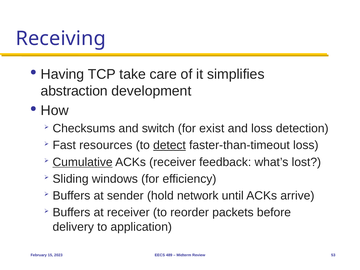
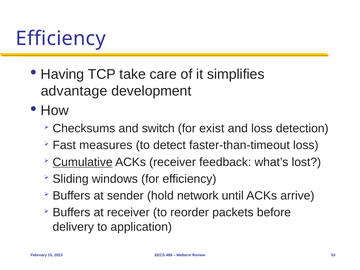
Receiving at (61, 39): Receiving -> Efficiency
abstraction: abstraction -> advantage
resources: resources -> measures
detect underline: present -> none
